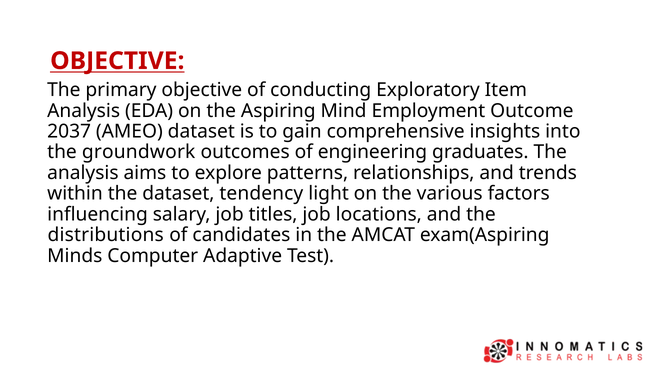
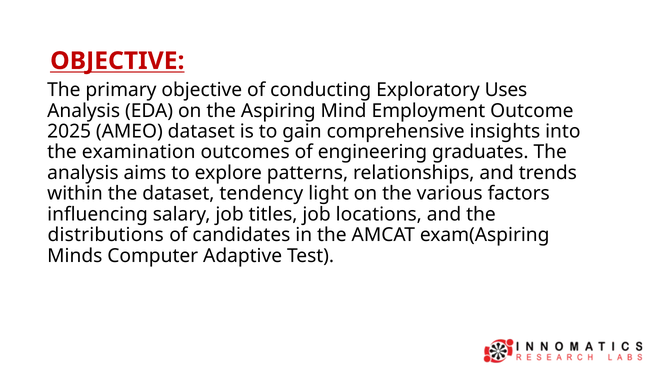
Item: Item -> Uses
2037: 2037 -> 2025
groundwork: groundwork -> examination
